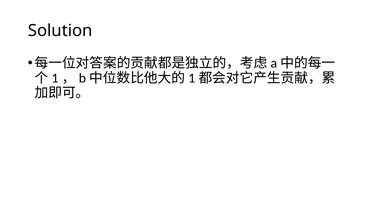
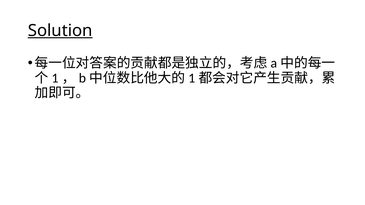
Solution underline: none -> present
